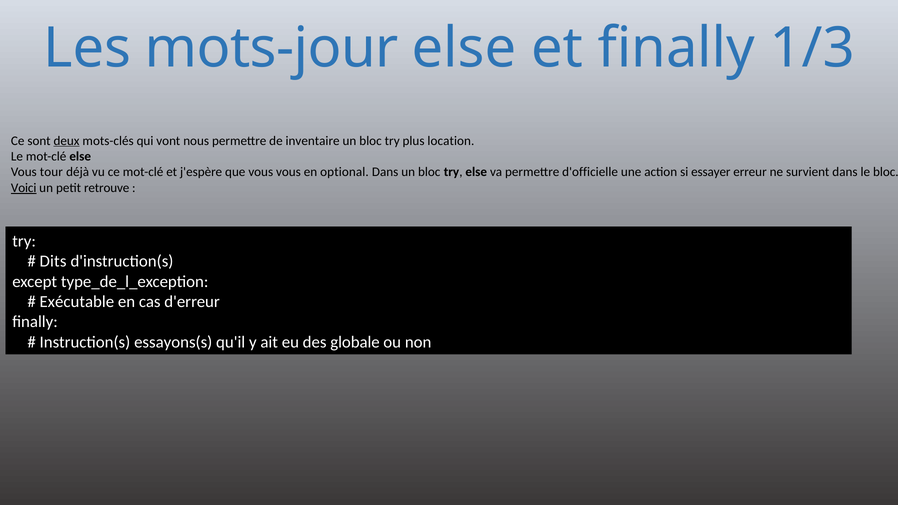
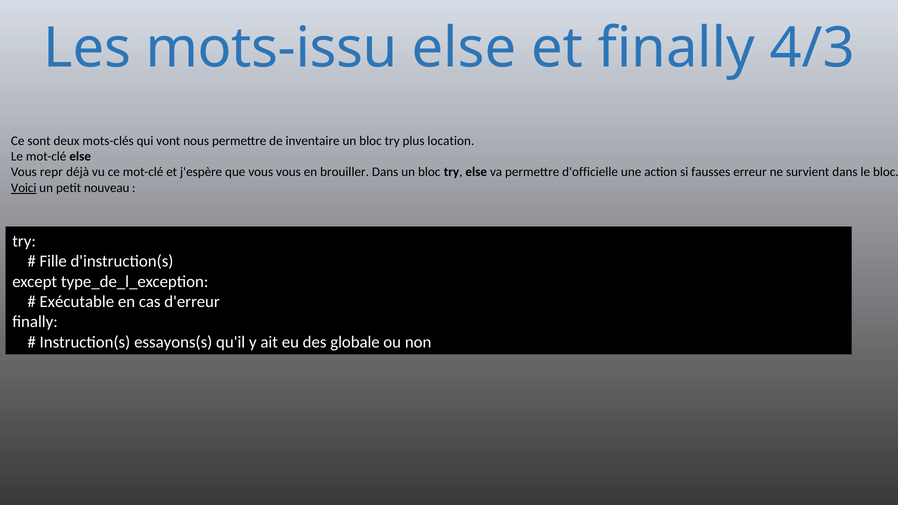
mots-jour: mots-jour -> mots-issu
1/3: 1/3 -> 4/3
deux underline: present -> none
tour: tour -> repr
optional: optional -> brouiller
essayer: essayer -> fausses
retrouve: retrouve -> nouveau
Dits: Dits -> Fille
